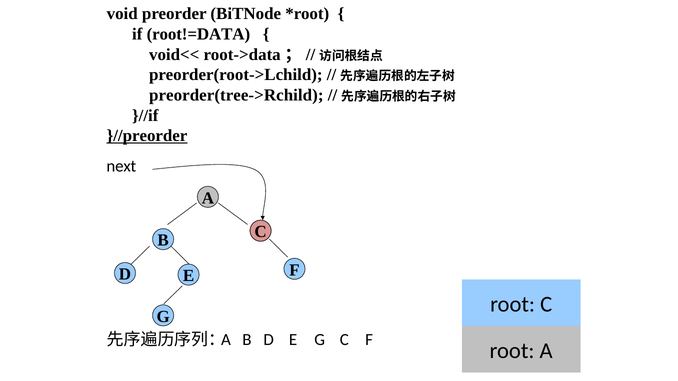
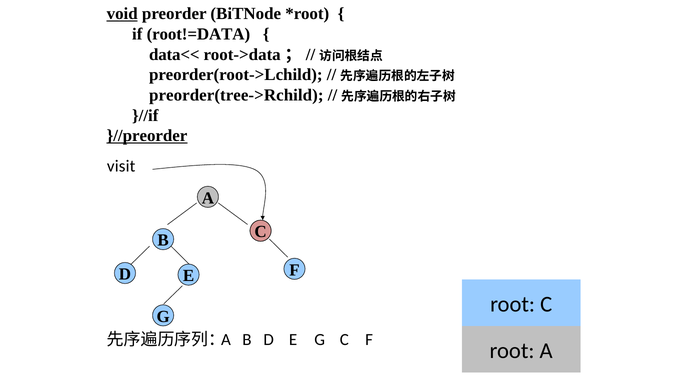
void underline: none -> present
void<<: void<< -> data<<
next: next -> visit
